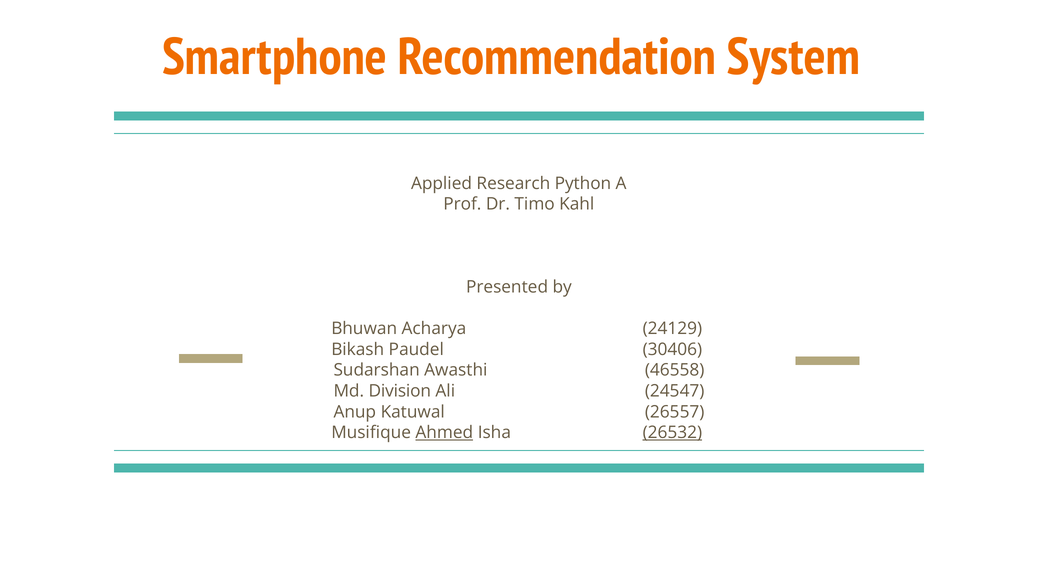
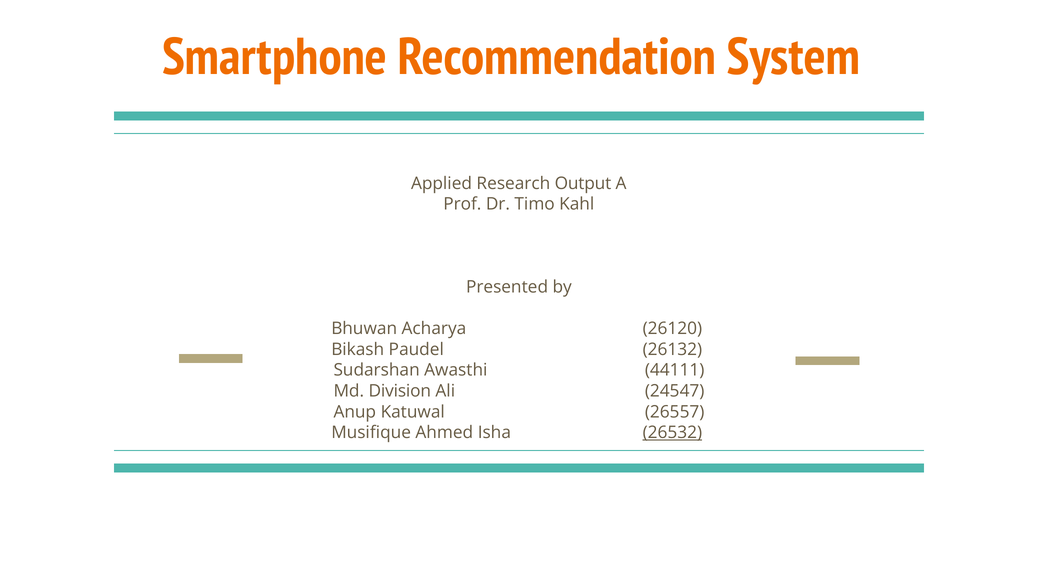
Python: Python -> Output
24129: 24129 -> 26120
30406: 30406 -> 26132
46558: 46558 -> 44111
Ahmed underline: present -> none
